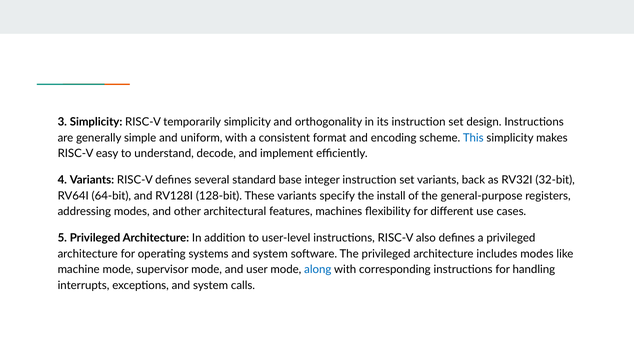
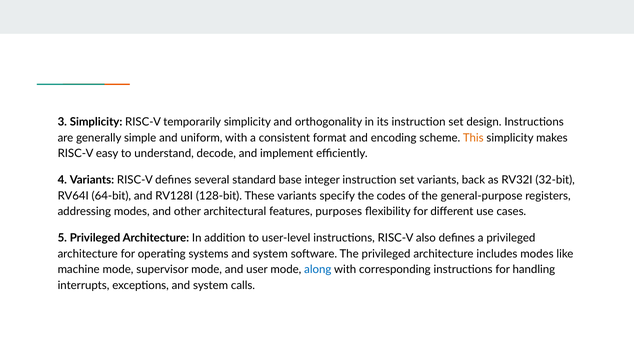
This colour: blue -> orange
install: install -> codes
machines: machines -> purposes
